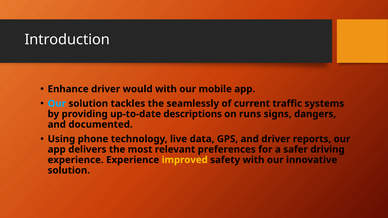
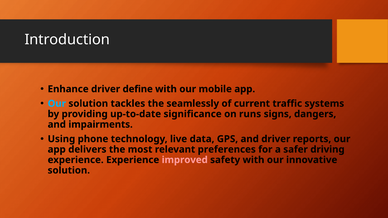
would: would -> define
descriptions: descriptions -> significance
documented: documented -> impairments
improved colour: yellow -> pink
